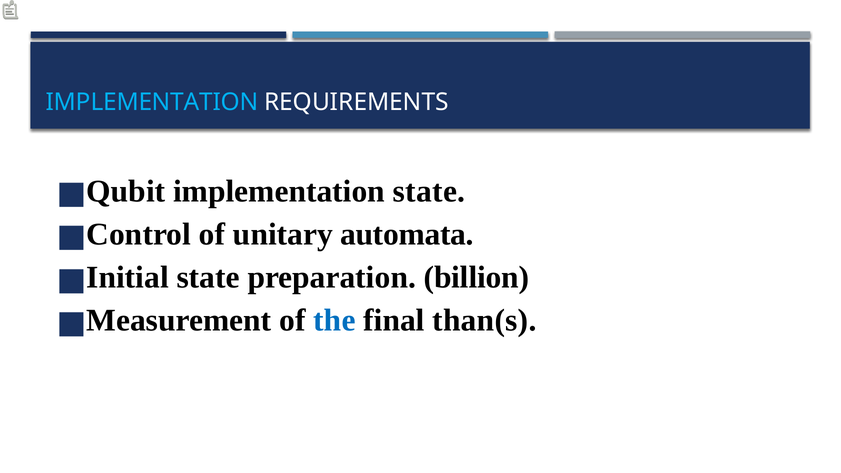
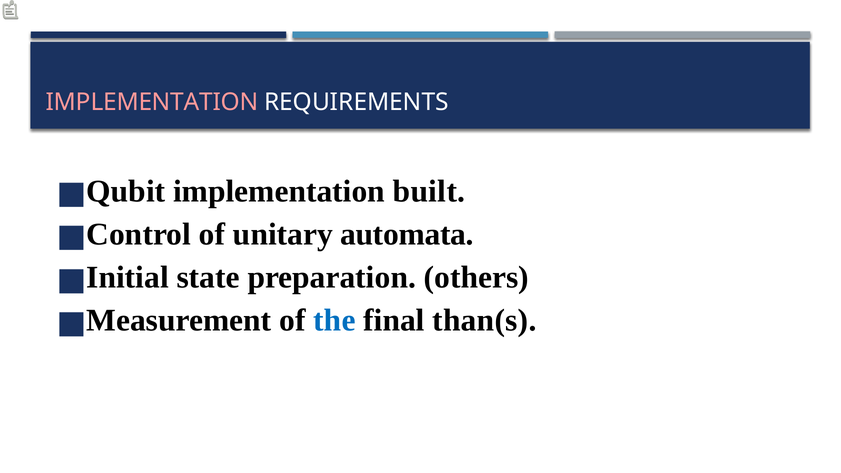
IMPLEMENTATION at (152, 102) colour: light blue -> pink
implementation state: state -> built
billion: billion -> others
